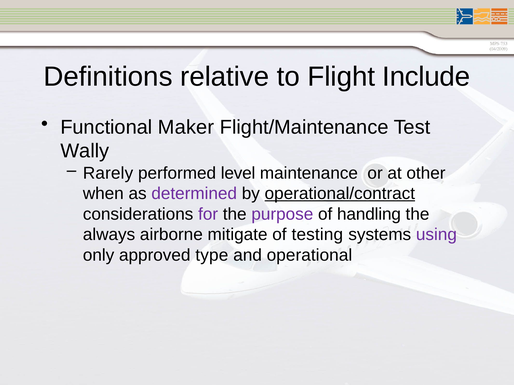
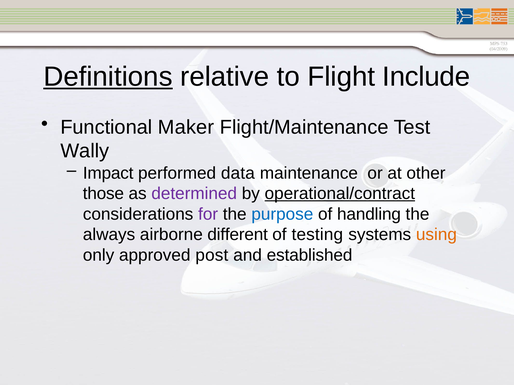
Definitions underline: none -> present
Rarely: Rarely -> Impact
level: level -> data
when: when -> those
purpose colour: purple -> blue
mitigate: mitigate -> different
using colour: purple -> orange
type: type -> post
operational: operational -> established
